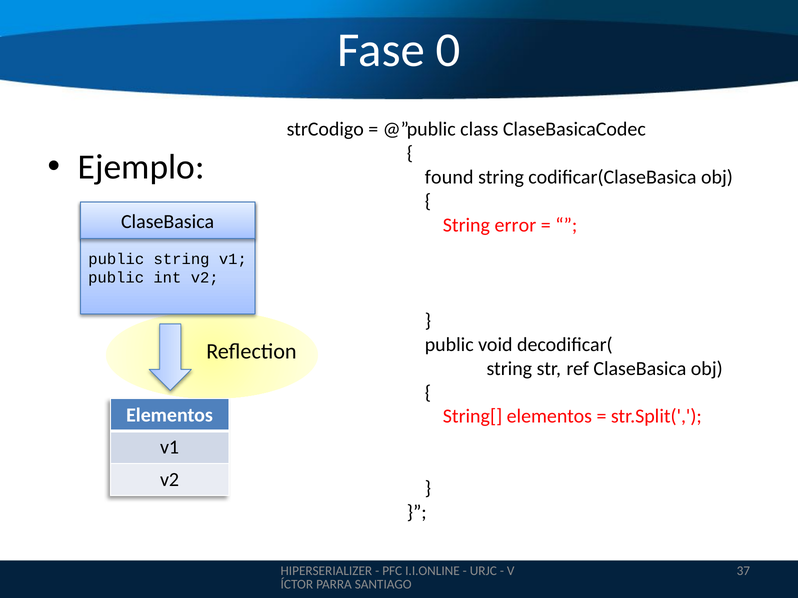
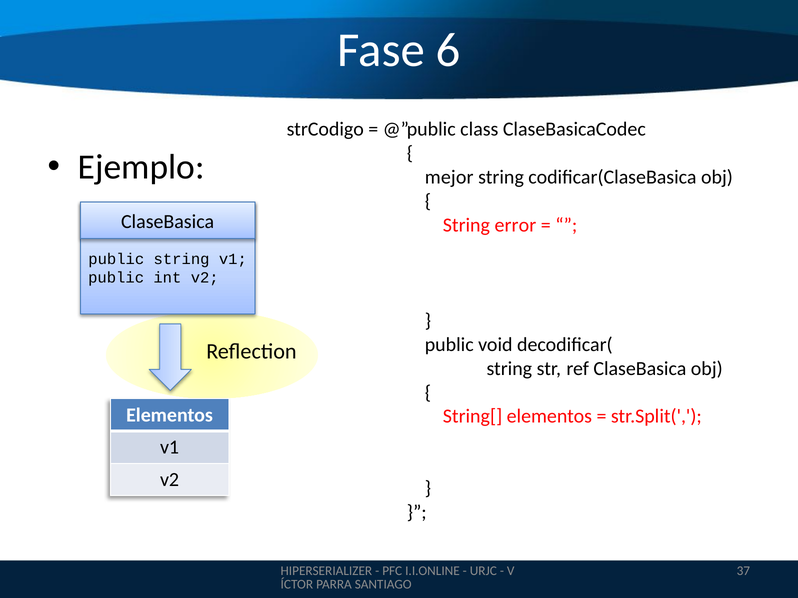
0: 0 -> 6
found: found -> mejor
